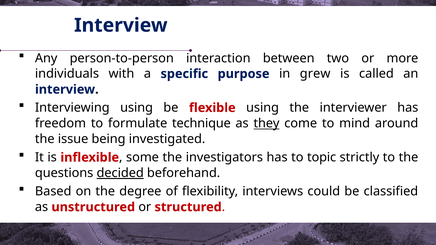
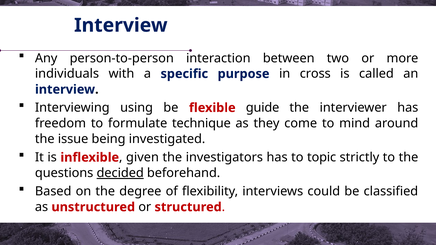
grew: grew -> cross
flexible using: using -> guide
they underline: present -> none
some: some -> given
